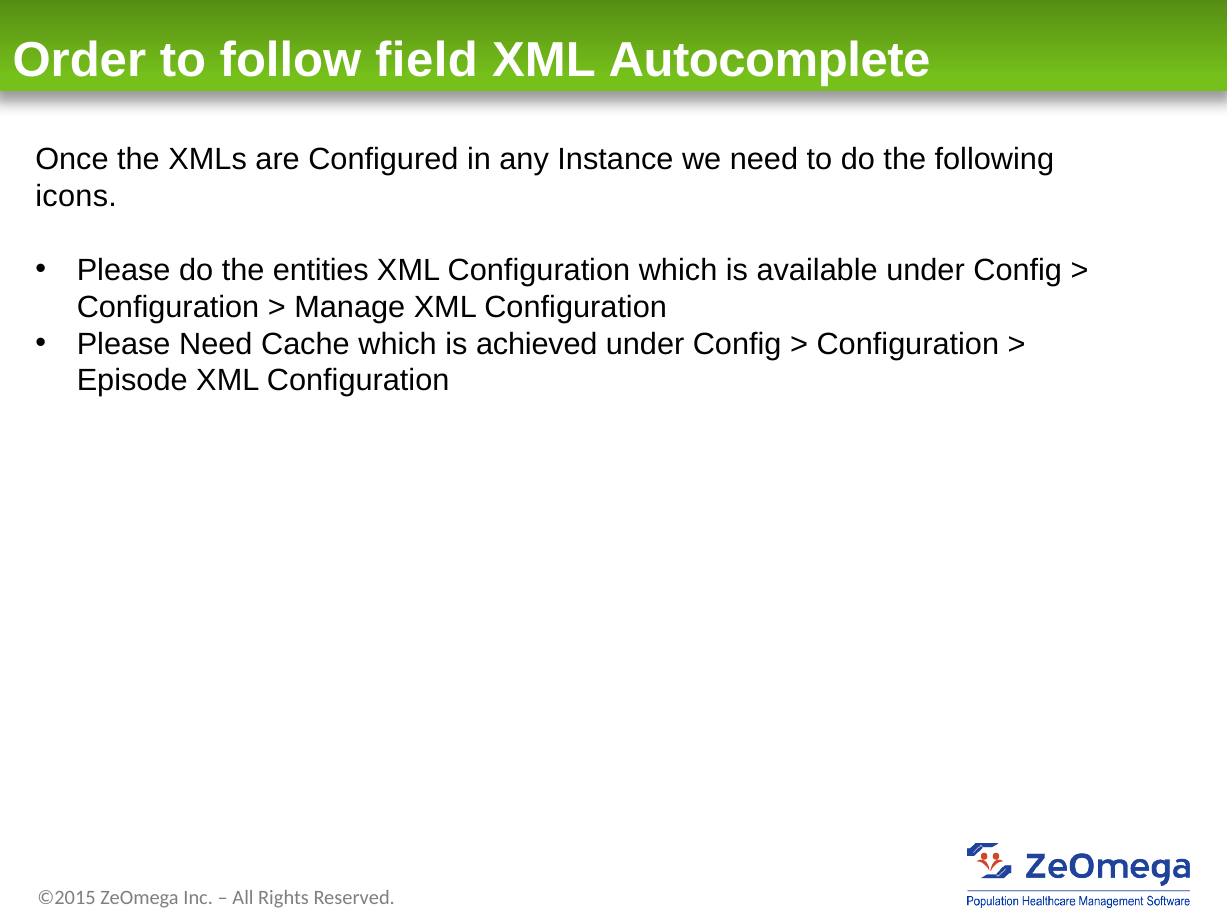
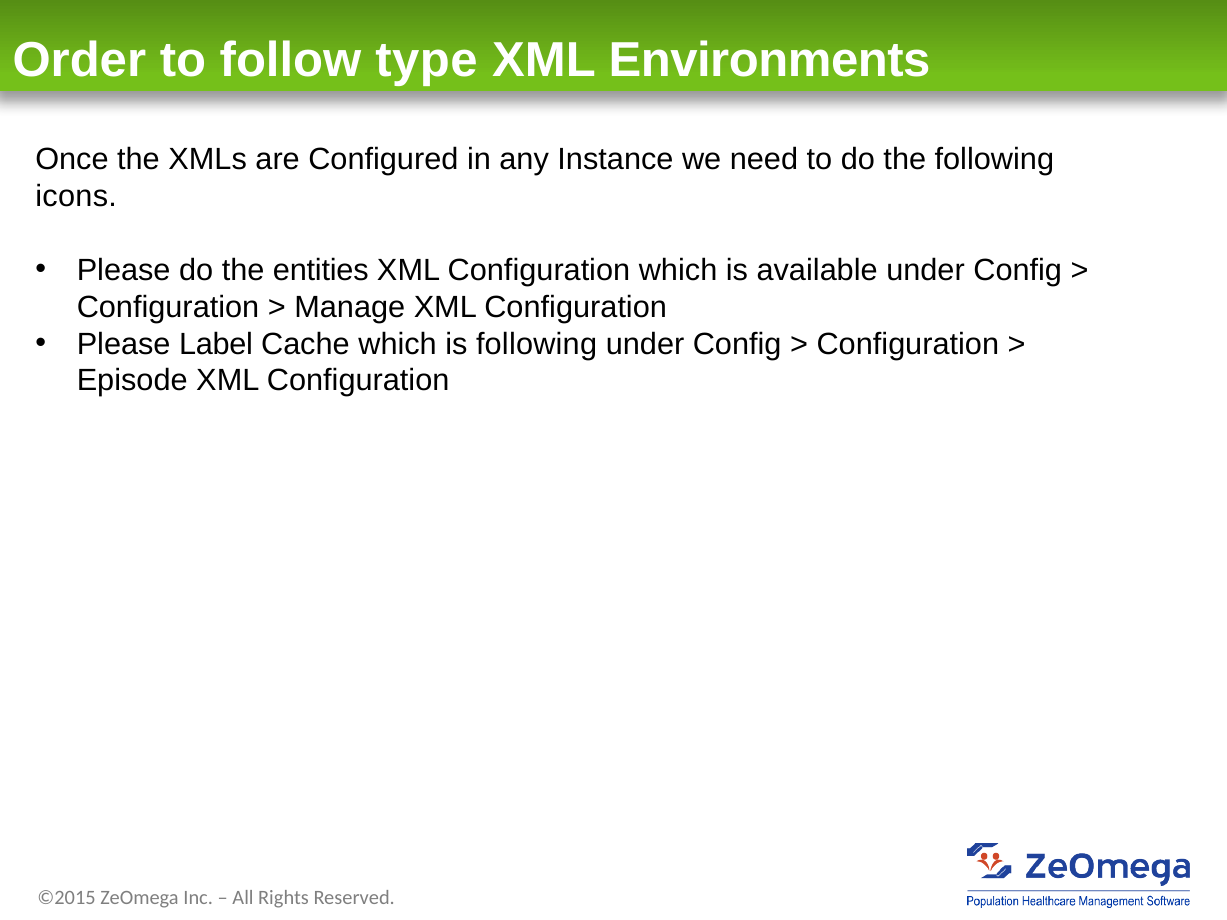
field: field -> type
Autocomplete: Autocomplete -> Environments
Please Need: Need -> Label
is achieved: achieved -> following
